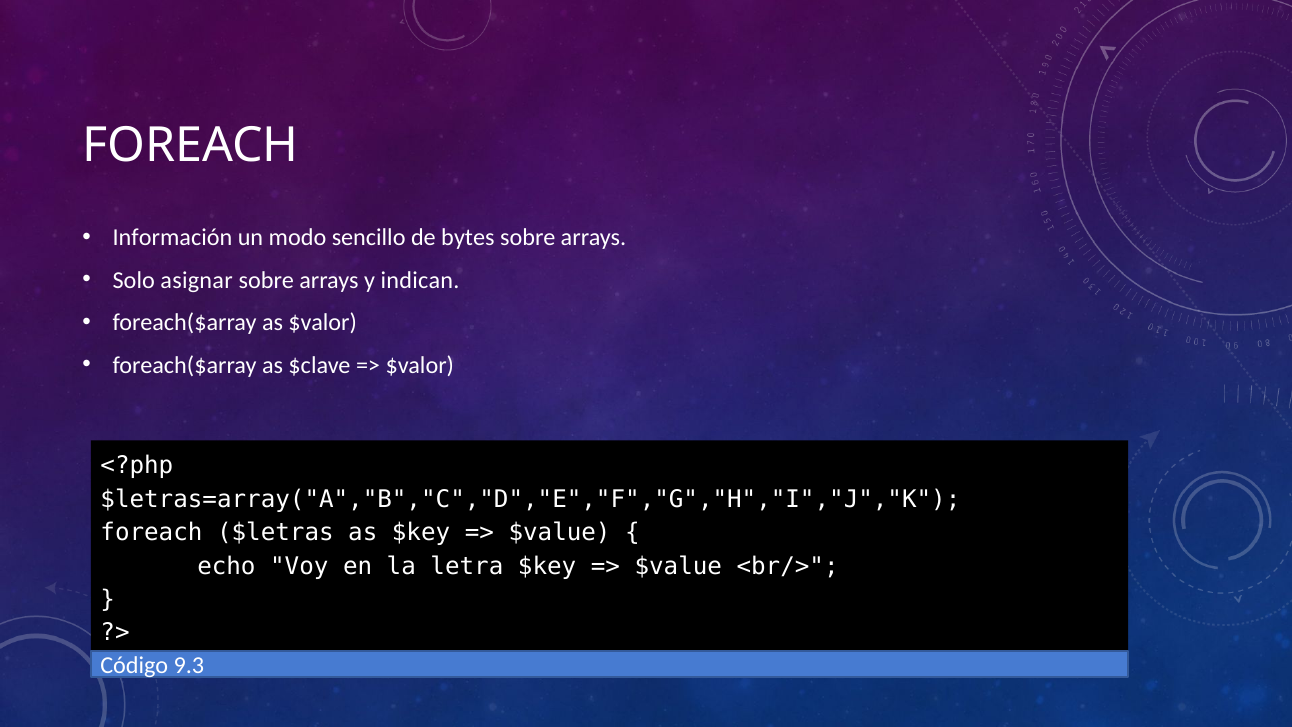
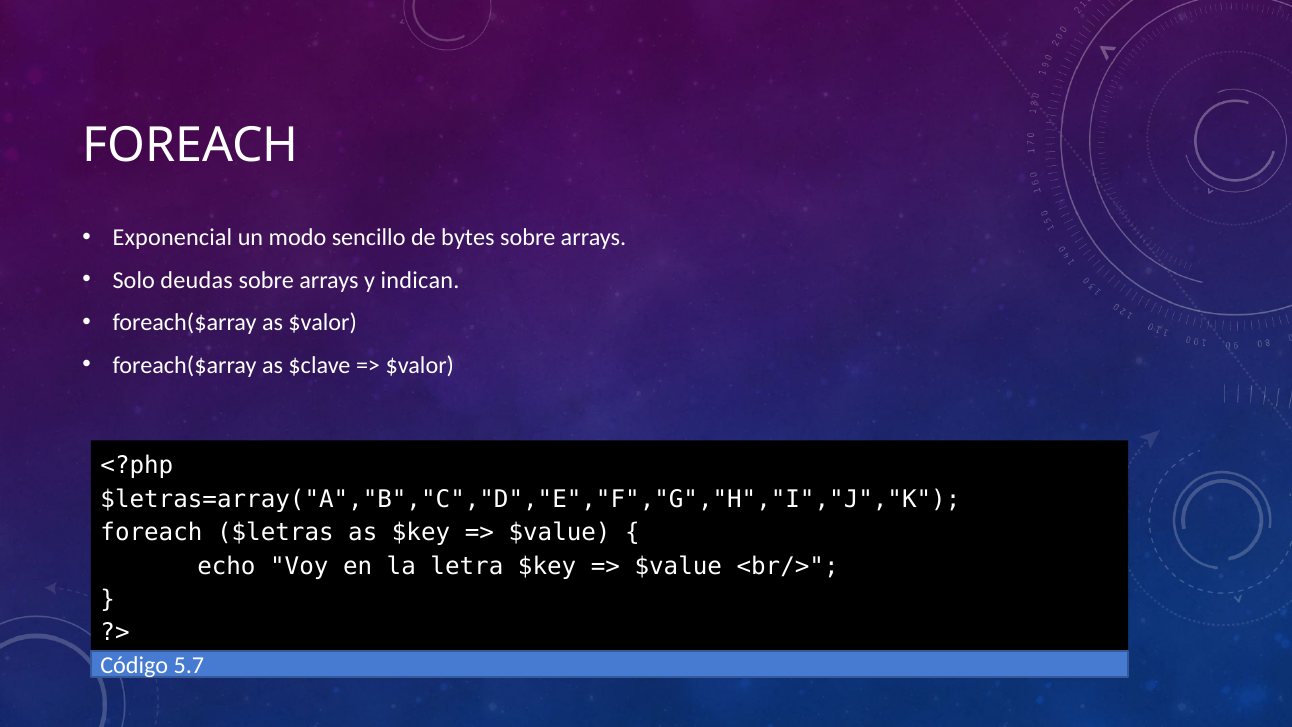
Información: Información -> Exponencial
asignar: asignar -> deudas
9.3: 9.3 -> 5.7
